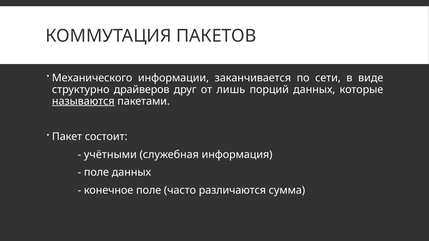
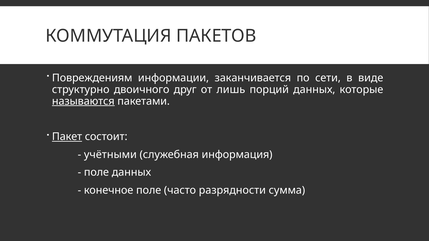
Механического: Механического -> Повреждениям
драйверов: драйверов -> двоичного
Пакет underline: none -> present
различаются: различаются -> разрядности
